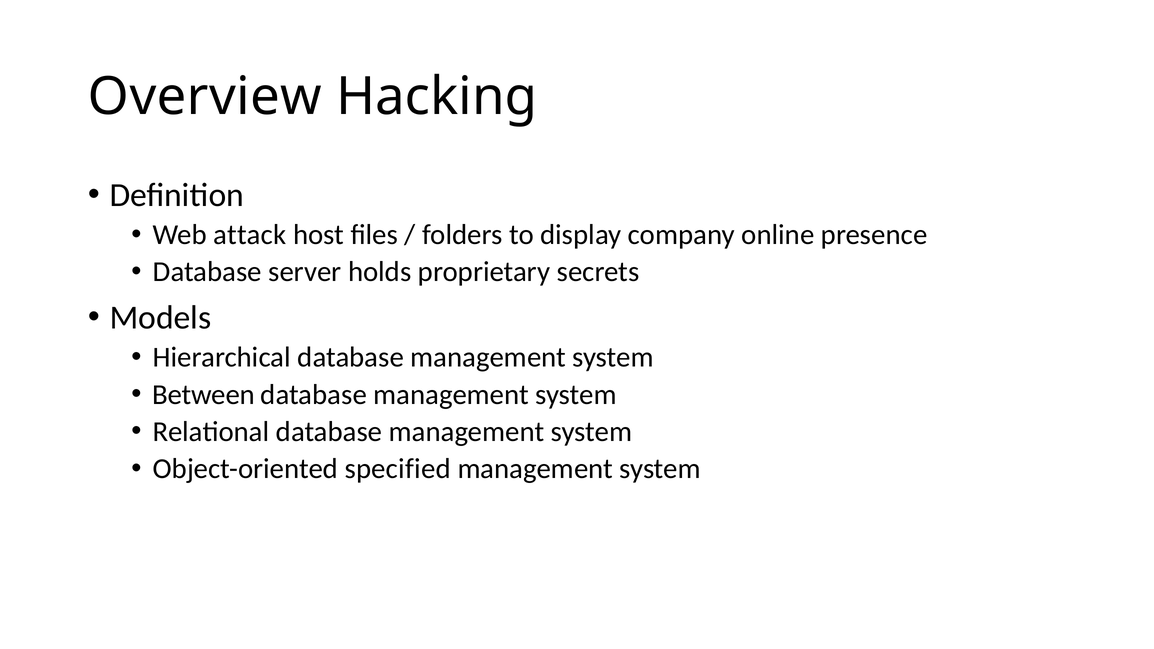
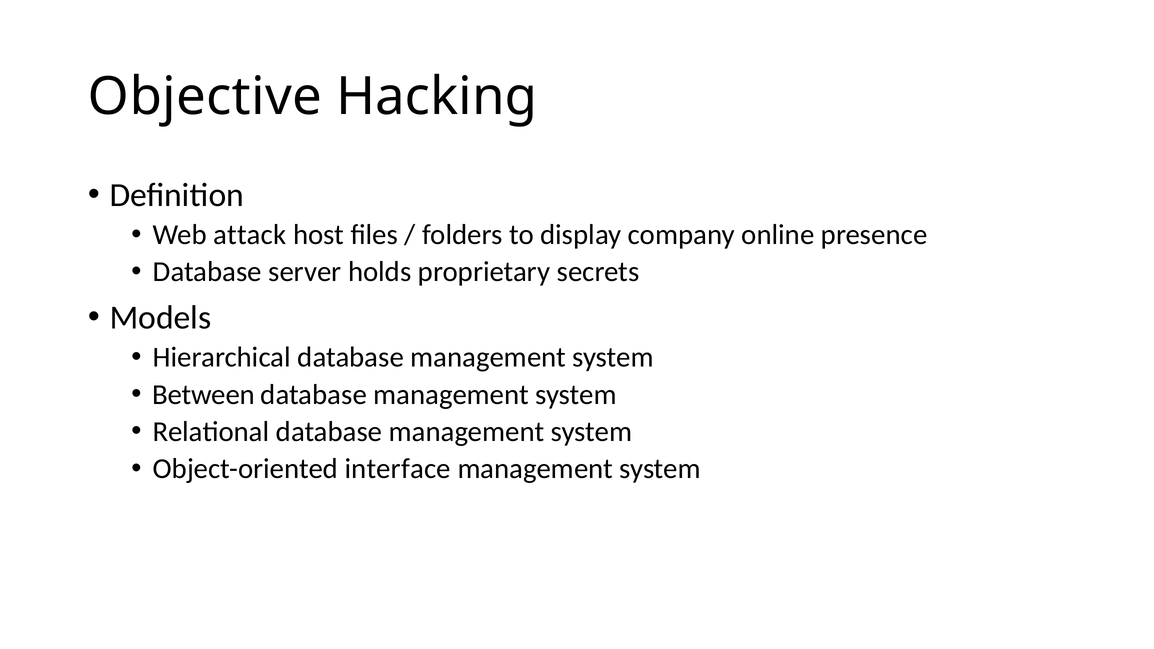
Overview: Overview -> Objective
specified: specified -> interface
